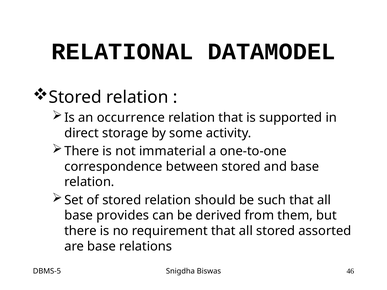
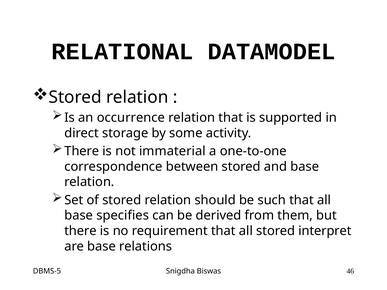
provides: provides -> specifies
assorted: assorted -> interpret
